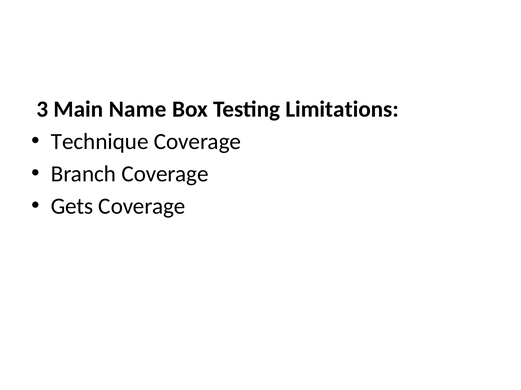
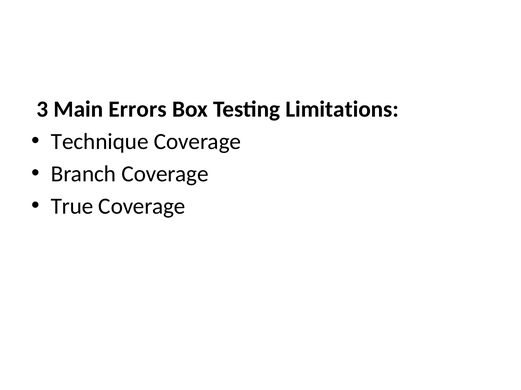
Name: Name -> Errors
Gets: Gets -> True
